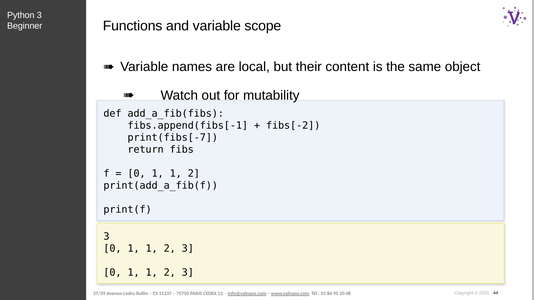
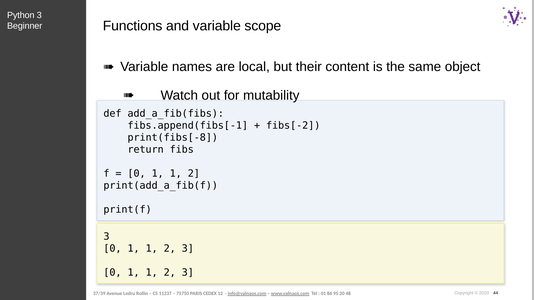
print(fibs[-7: print(fibs[-7 -> print(fibs[-8
